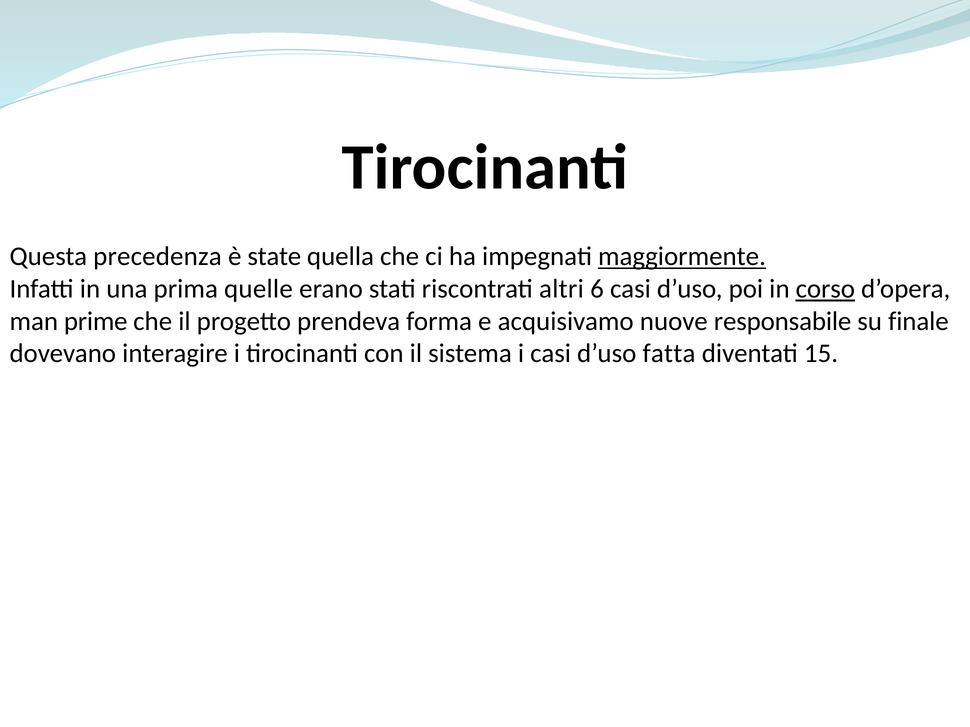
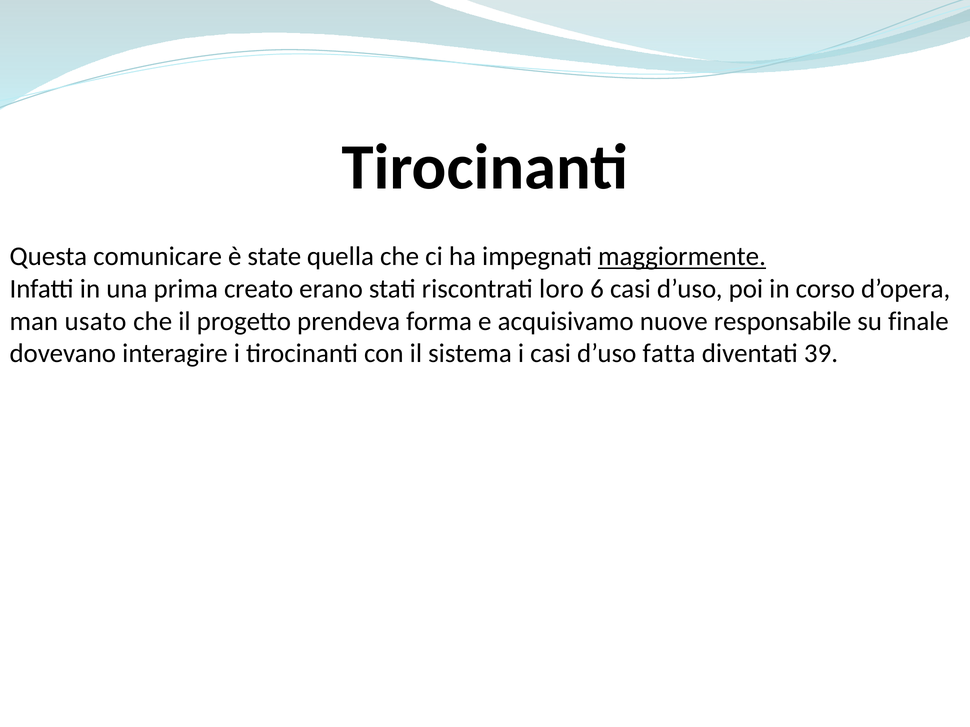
precedenza: precedenza -> comunicare
quelle: quelle -> creato
altri: altri -> loro
corso underline: present -> none
prime: prime -> usato
15: 15 -> 39
